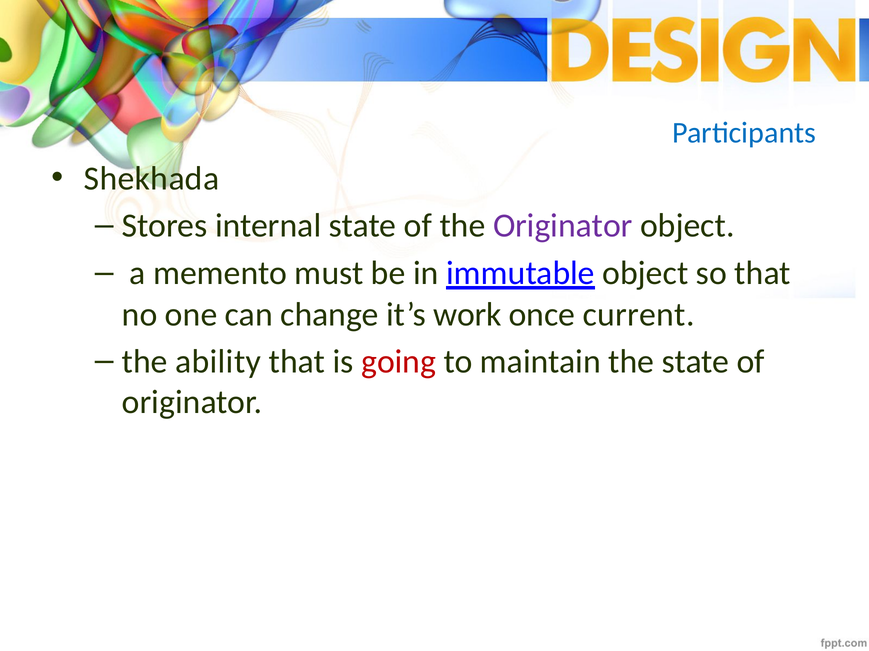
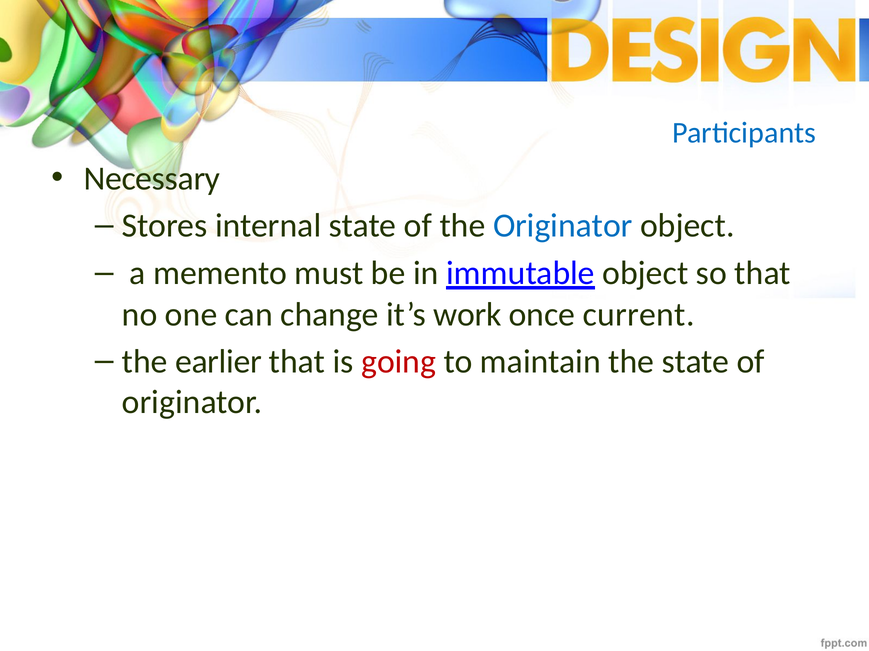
Shekhada: Shekhada -> Necessary
Originator at (563, 226) colour: purple -> blue
ability: ability -> earlier
